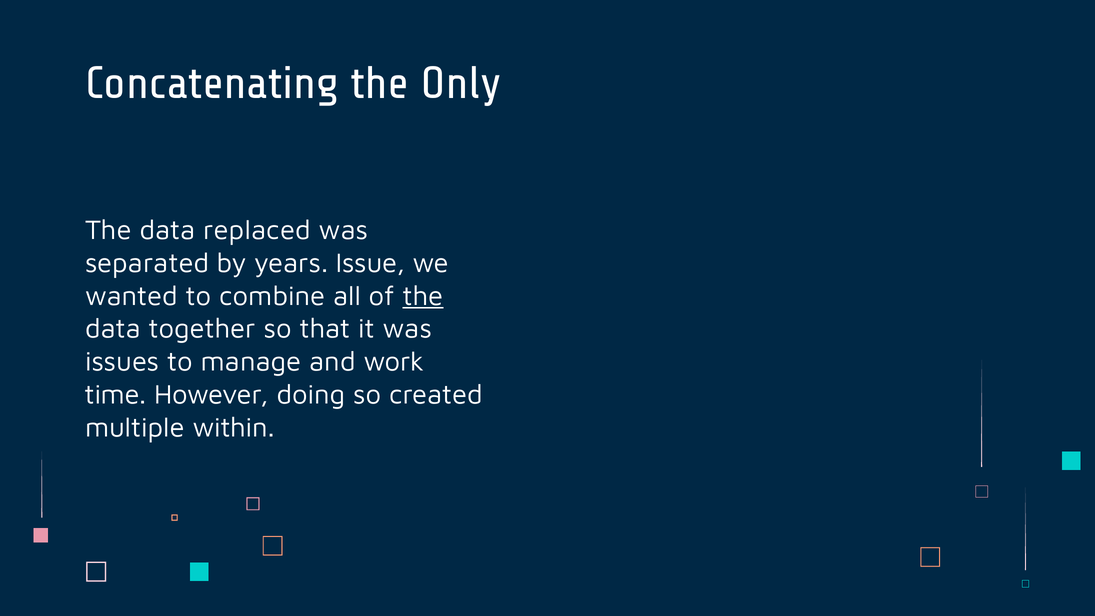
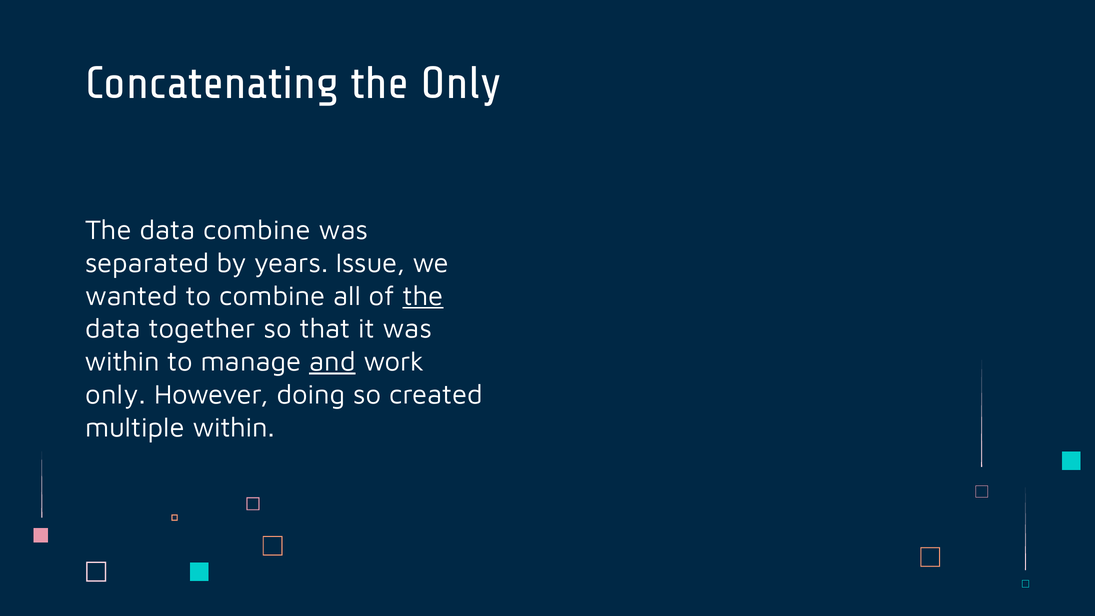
data replaced: replaced -> combine
issues at (122, 362): issues -> within
and underline: none -> present
time at (116, 395): time -> only
